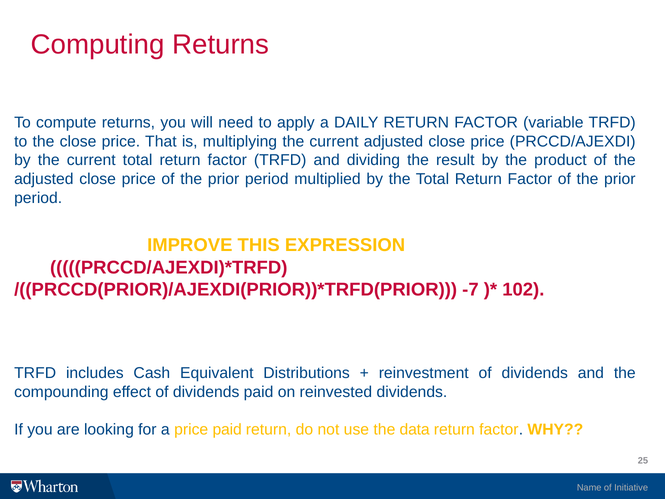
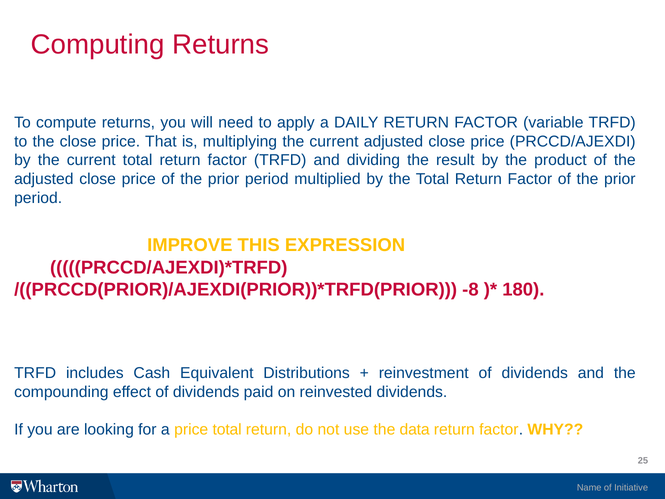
-7: -7 -> -8
102: 102 -> 180
price paid: paid -> total
